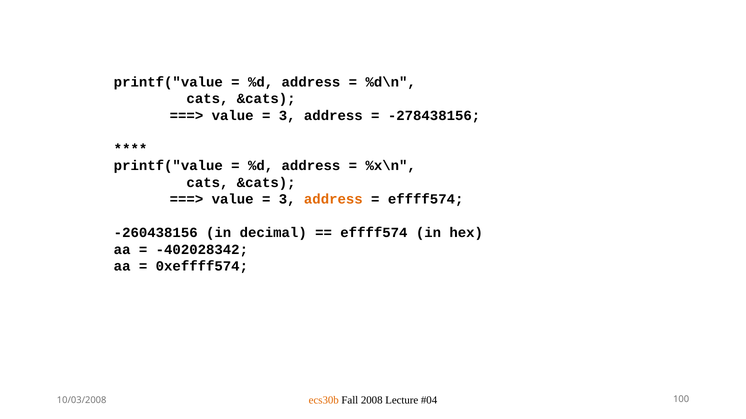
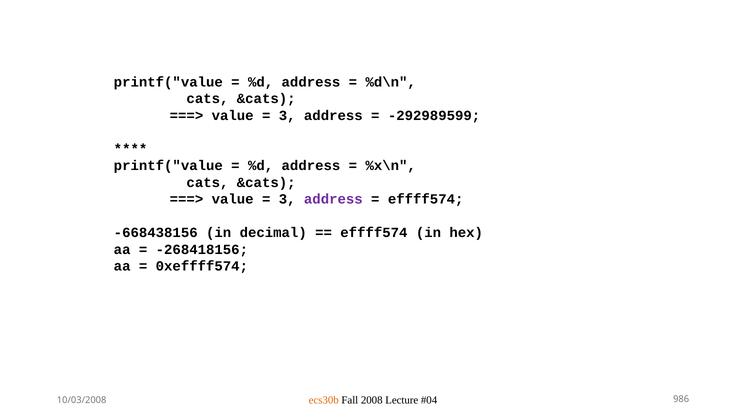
-278438156: -278438156 -> -292989599
address at (333, 200) colour: orange -> purple
-260438156: -260438156 -> -668438156
-402028342: -402028342 -> -268418156
100: 100 -> 986
